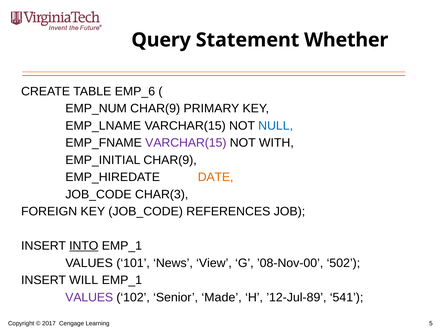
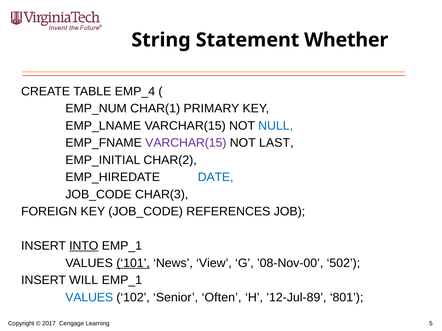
Query: Query -> String
EMP_6: EMP_6 -> EMP_4
EMP_NUM CHAR(9: CHAR(9 -> CHAR(1
WITH: WITH -> LAST
EMP_INITIAL CHAR(9: CHAR(9 -> CHAR(2
DATE colour: orange -> blue
101 underline: none -> present
VALUES at (89, 298) colour: purple -> blue
Made: Made -> Often
541: 541 -> 801
